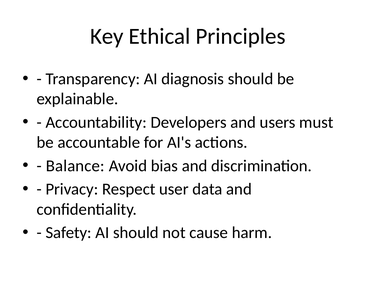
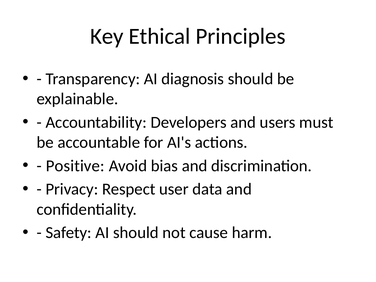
Balance: Balance -> Positive
